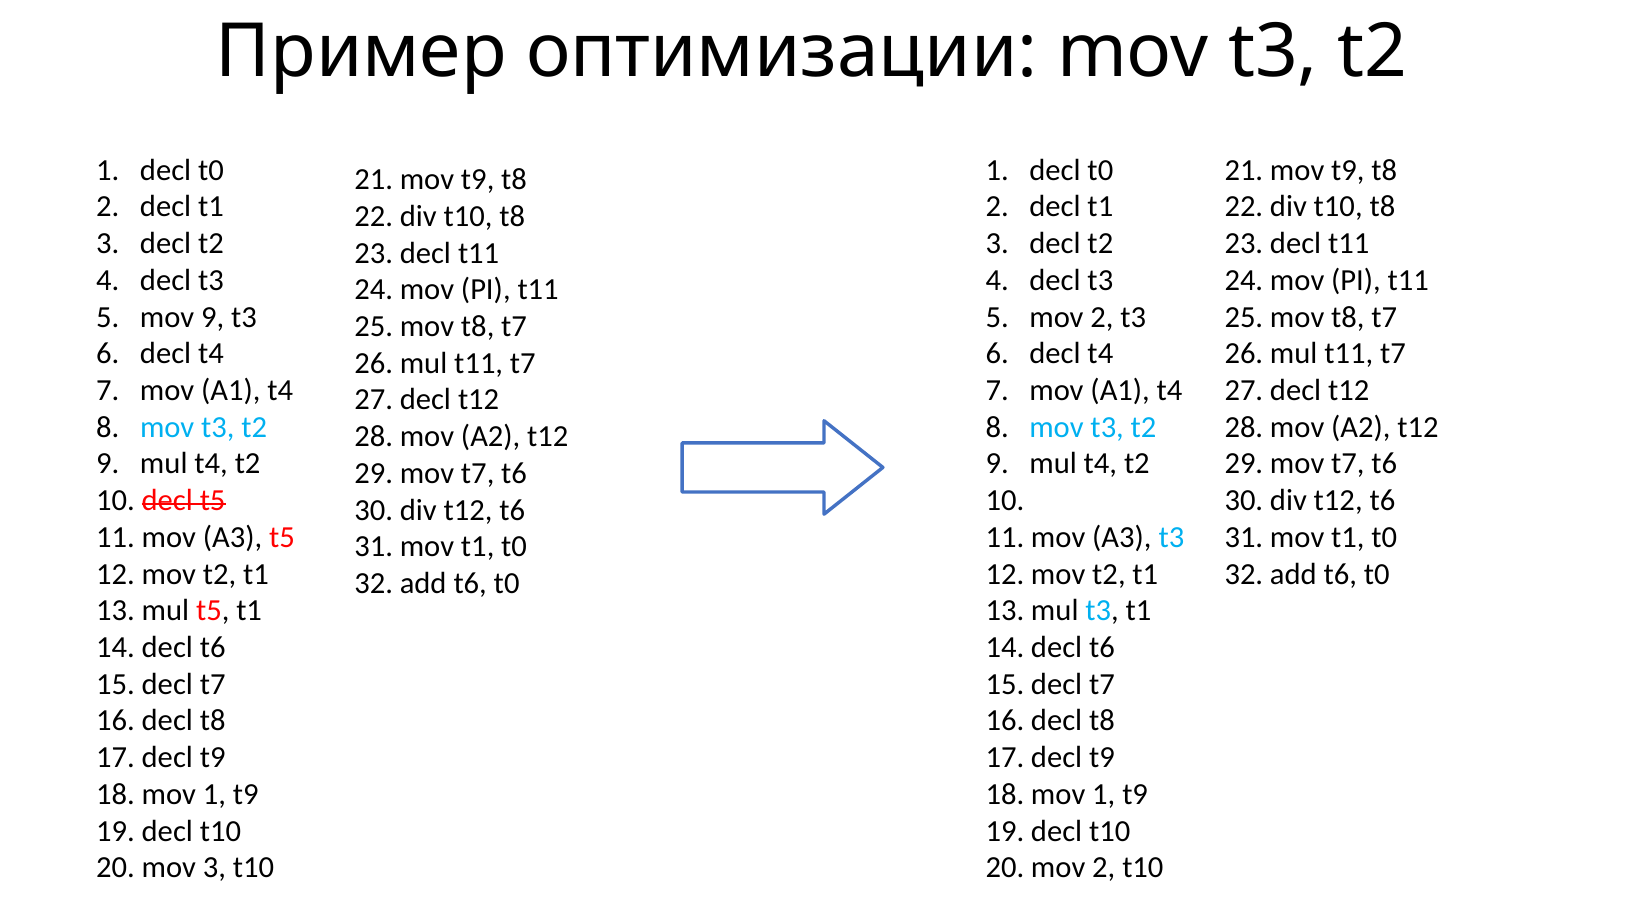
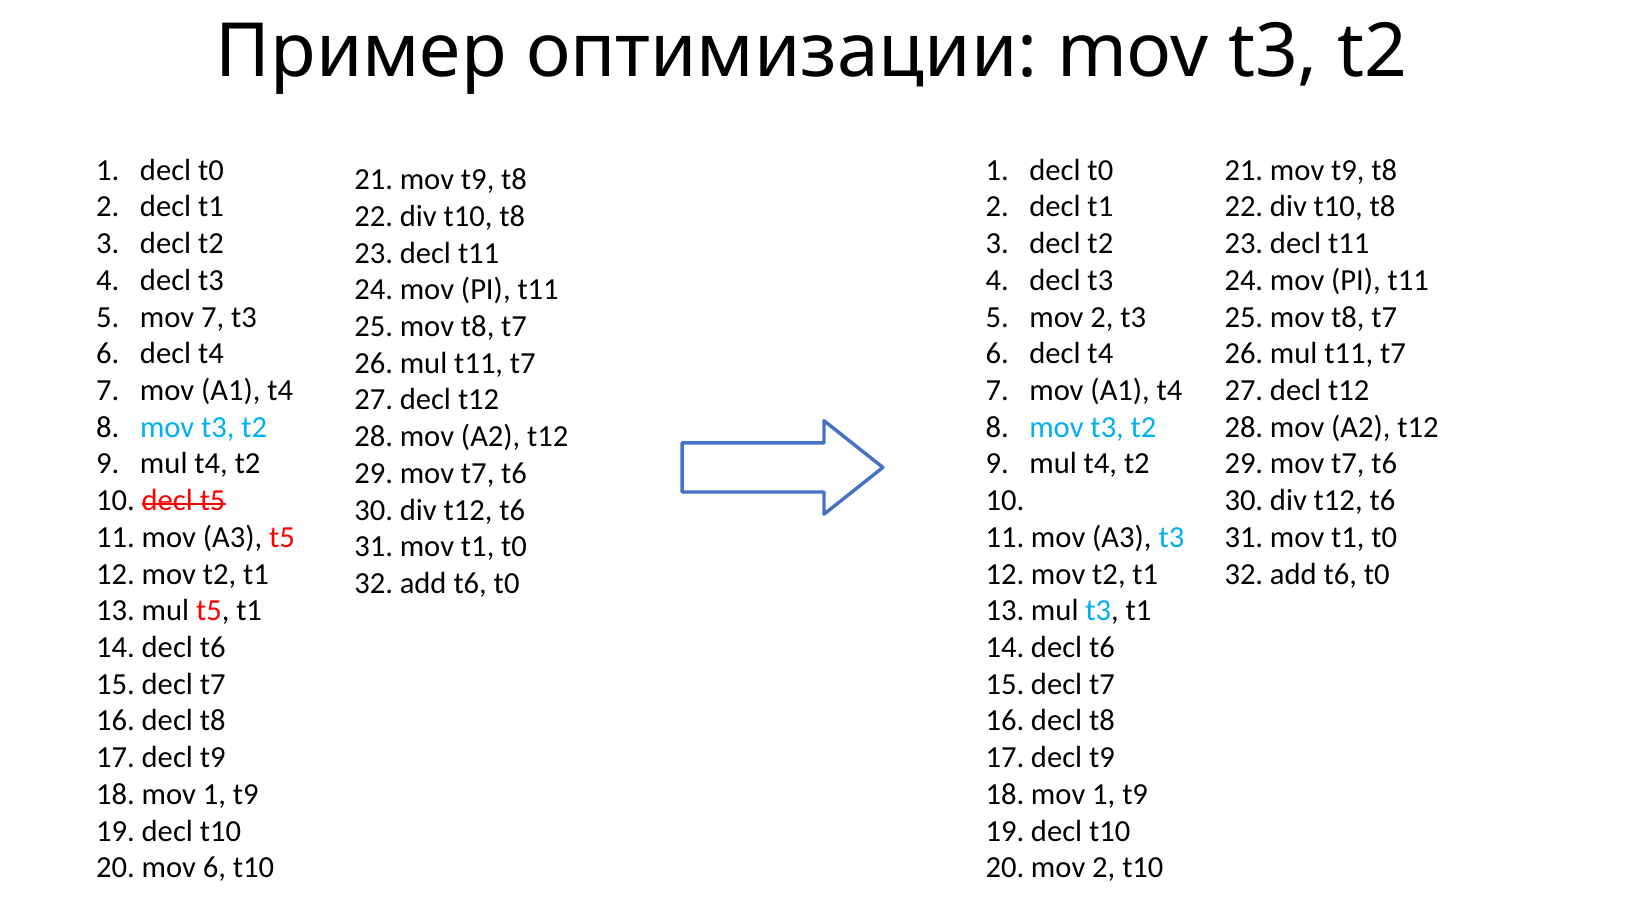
mov 9: 9 -> 7
mov 3: 3 -> 6
